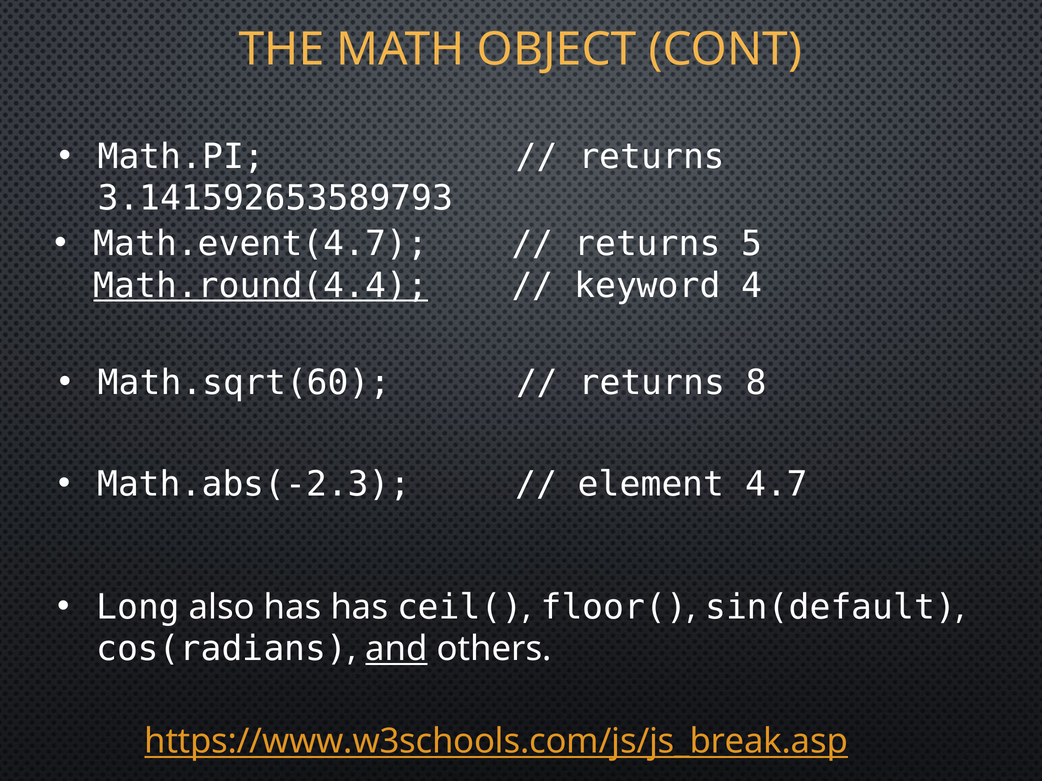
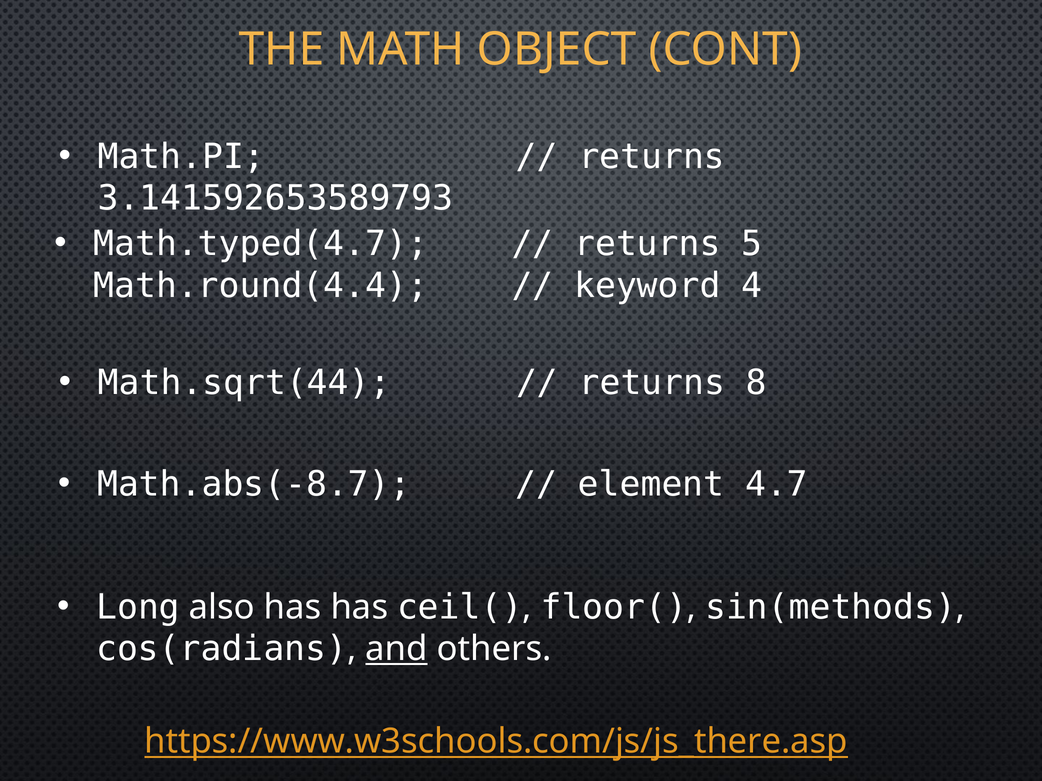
Math.event(4.7: Math.event(4.7 -> Math.typed(4.7
Math.round(4.4 underline: present -> none
Math.sqrt(60: Math.sqrt(60 -> Math.sqrt(44
Math.abs(-2.3: Math.abs(-2.3 -> Math.abs(-8.7
sin(default: sin(default -> sin(methods
https://www.w3schools.com/js/js_break.asp: https://www.w3schools.com/js/js_break.asp -> https://www.w3schools.com/js/js_there.asp
